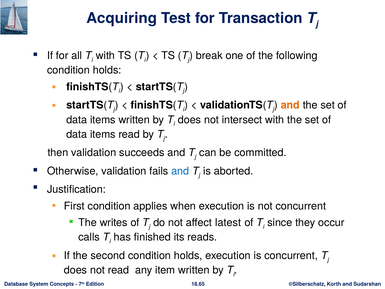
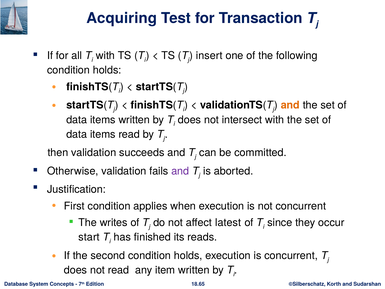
break: break -> insert
and at (180, 171) colour: blue -> purple
calls: calls -> start
